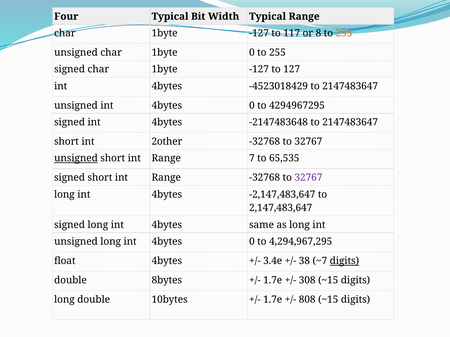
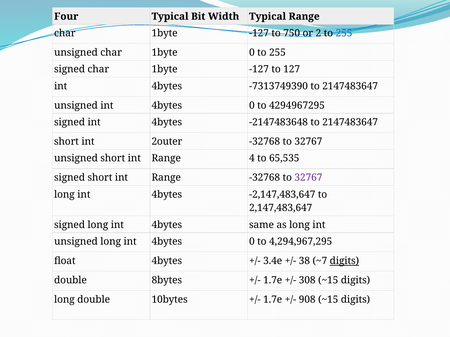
117: 117 -> 750
8: 8 -> 2
255 at (344, 33) colour: orange -> blue
-4523018429: -4523018429 -> -7313749390
2other: 2other -> 2outer
unsigned at (76, 159) underline: present -> none
7: 7 -> 4
808: 808 -> 908
